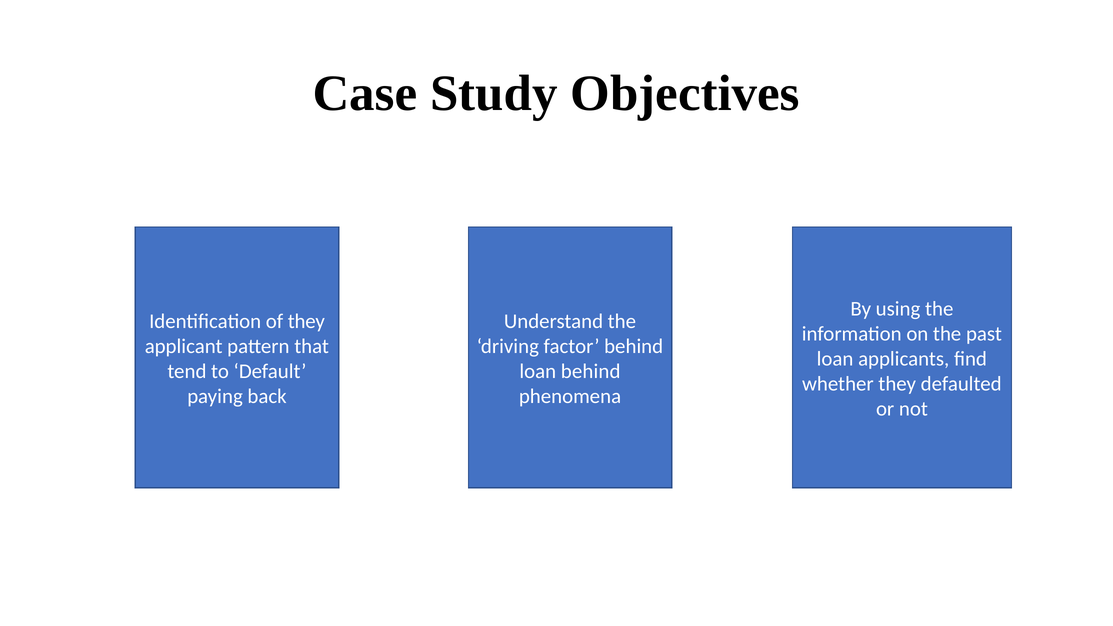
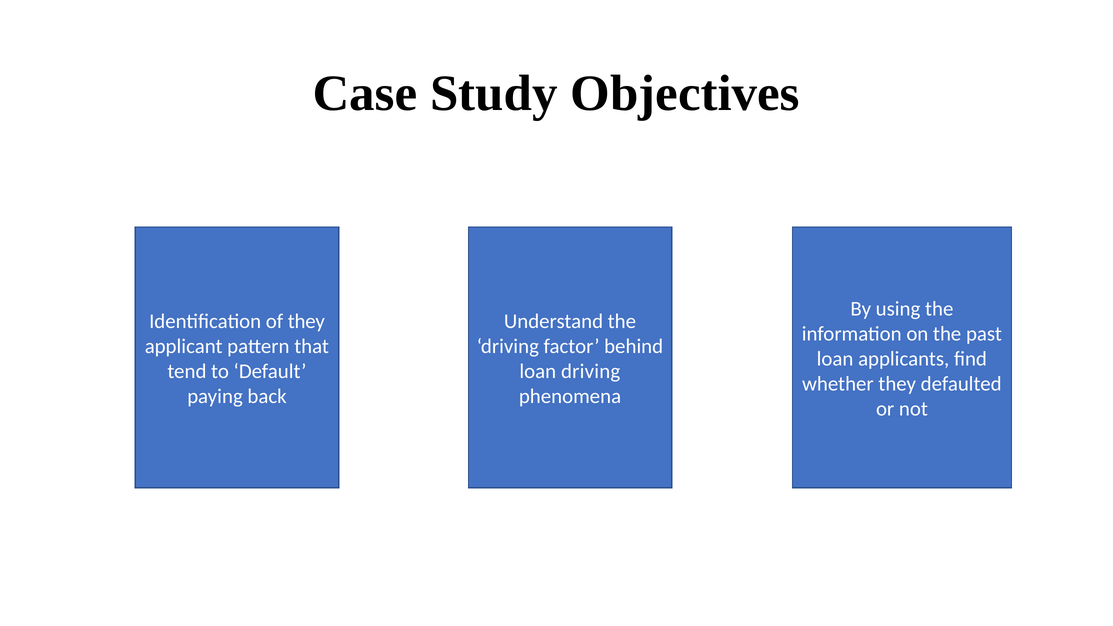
loan behind: behind -> driving
